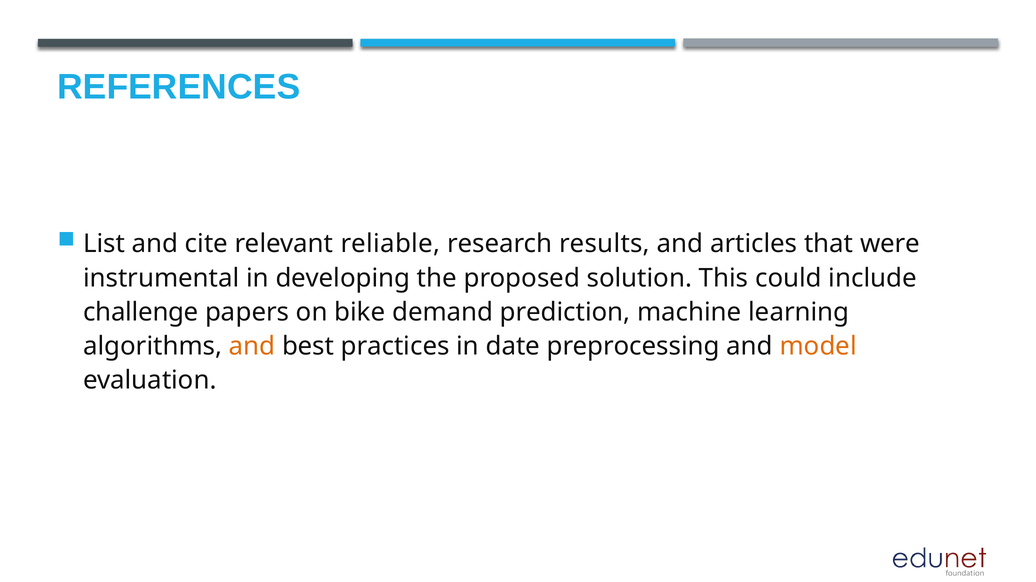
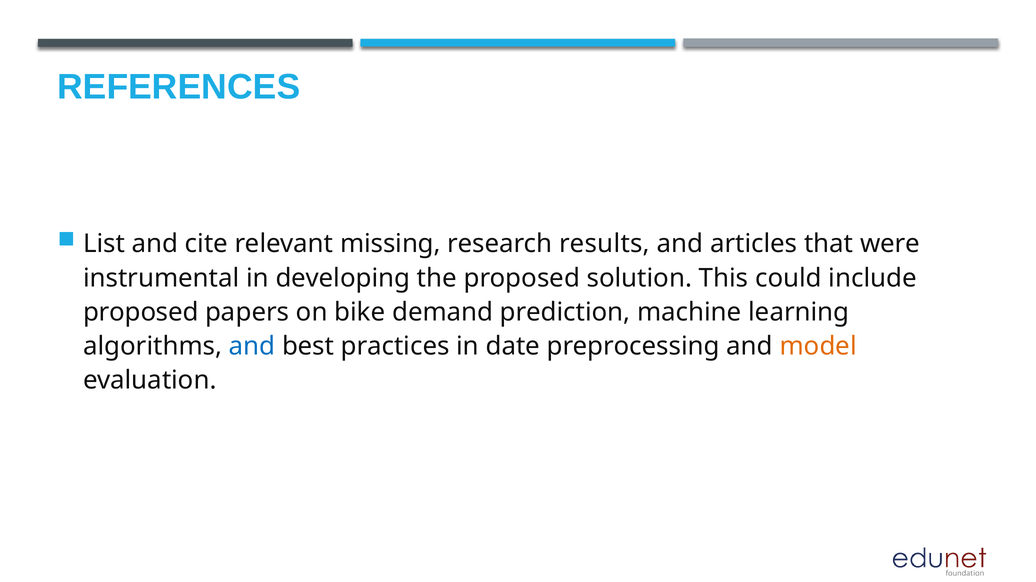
reliable: reliable -> missing
challenge at (141, 313): challenge -> proposed
and at (252, 347) colour: orange -> blue
